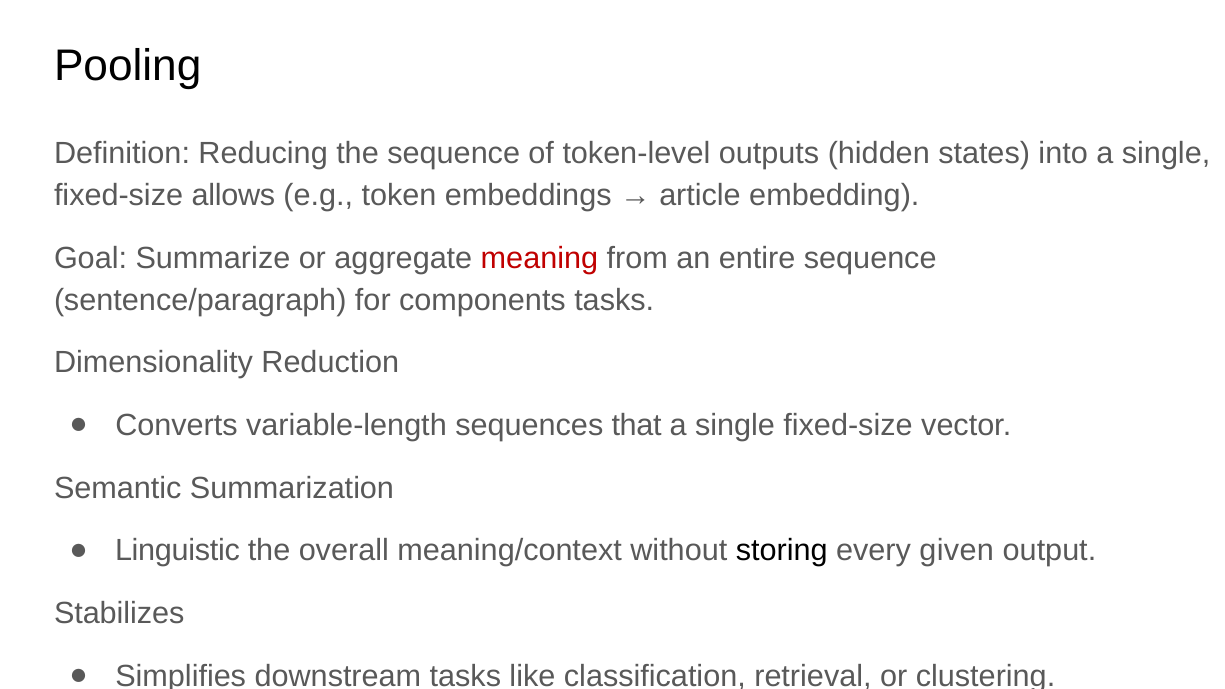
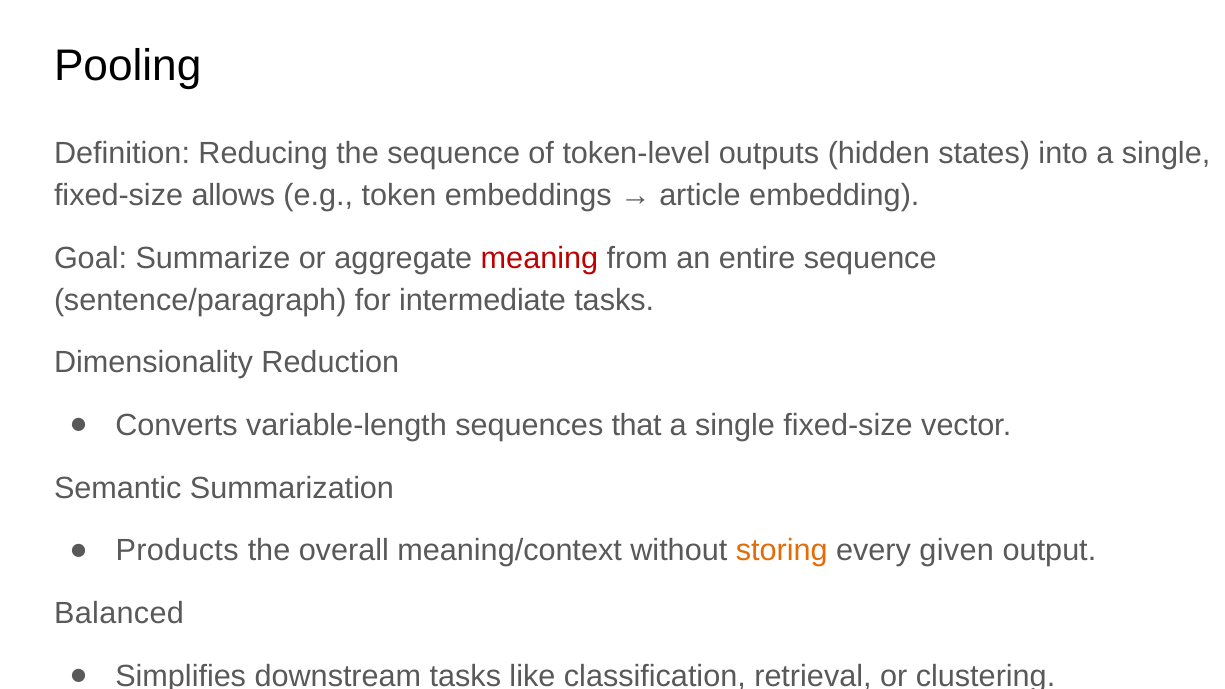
components: components -> intermediate
Linguistic: Linguistic -> Products
storing colour: black -> orange
Stabilizes: Stabilizes -> Balanced
